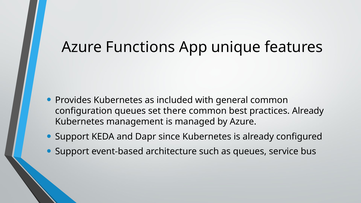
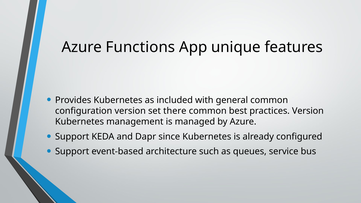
configuration queues: queues -> version
practices Already: Already -> Version
